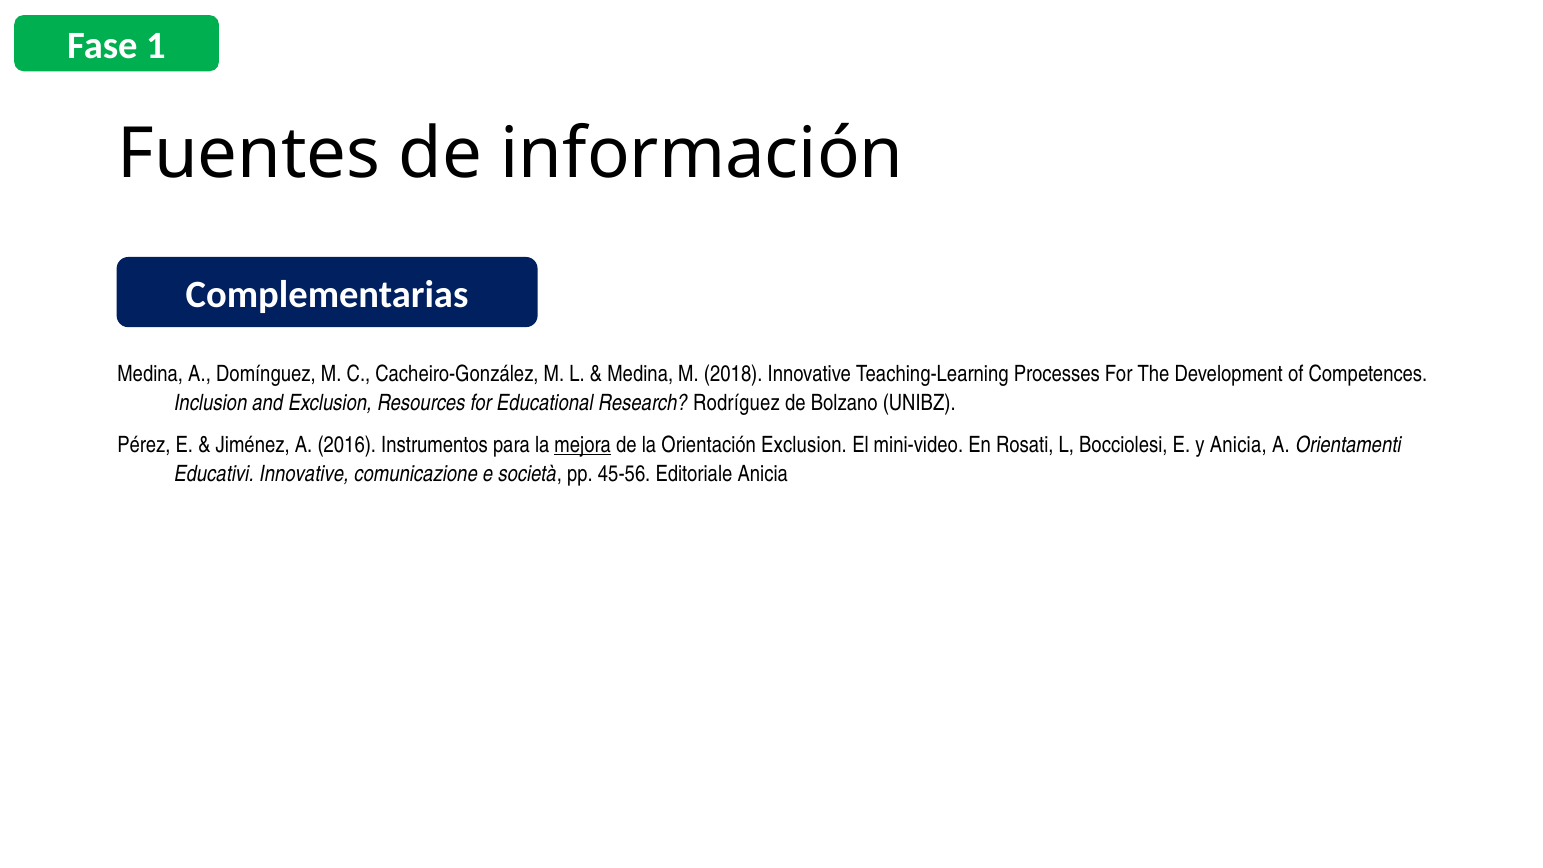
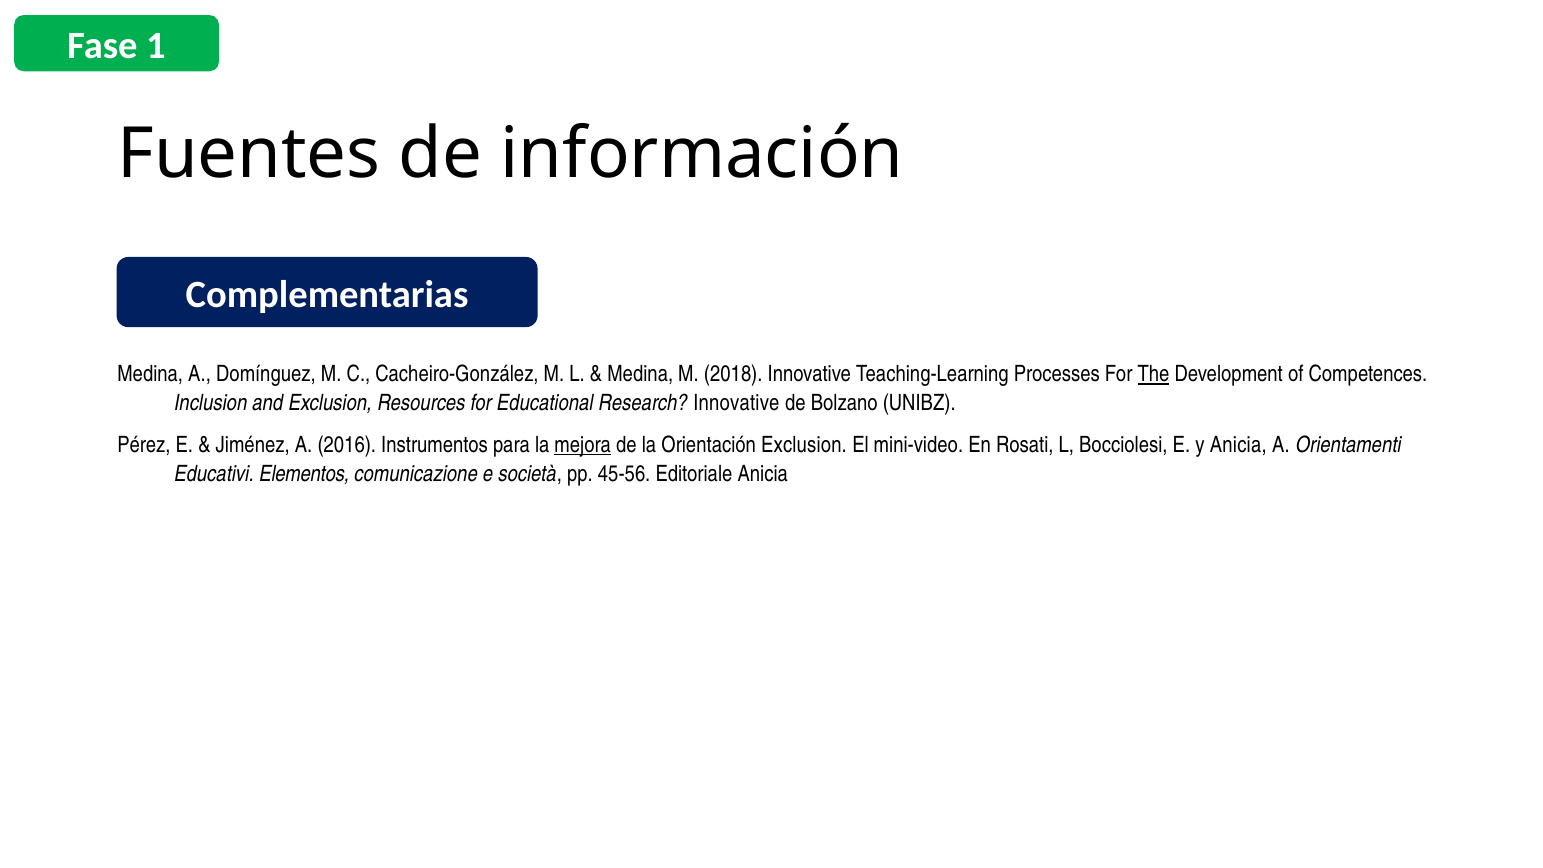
The underline: none -> present
Research Rodríguez: Rodríguez -> Innovative
Educativi Innovative: Innovative -> Elementos
